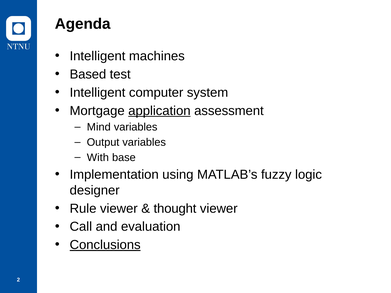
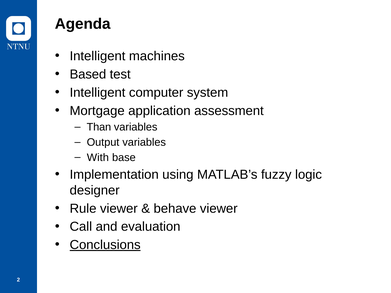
application underline: present -> none
Mind: Mind -> Than
thought: thought -> behave
